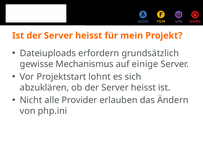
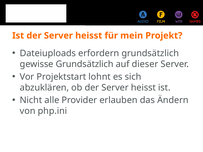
gewisse Mechanismus: Mechanismus -> Grundsätzlich
einige: einige -> dieser
